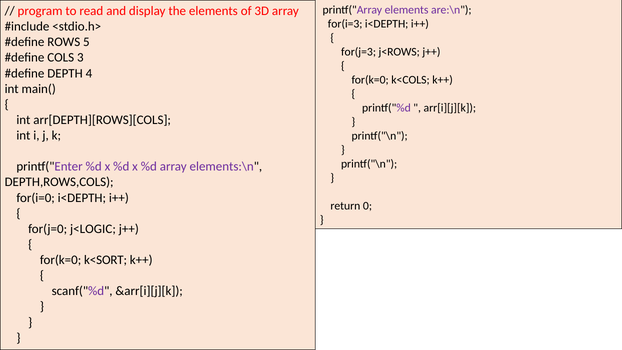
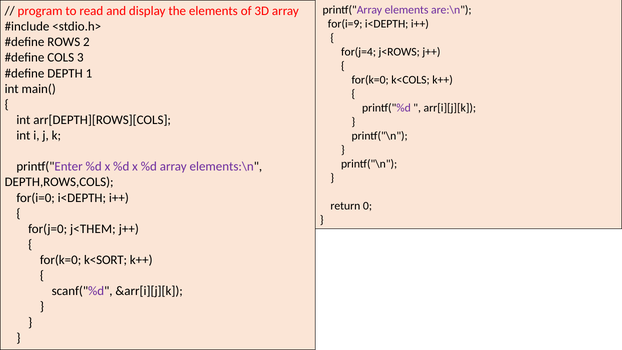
for(i=3: for(i=3 -> for(i=9
5: 5 -> 2
for(j=3: for(j=3 -> for(j=4
4: 4 -> 1
j<LOGIC: j<LOGIC -> j<THEM
